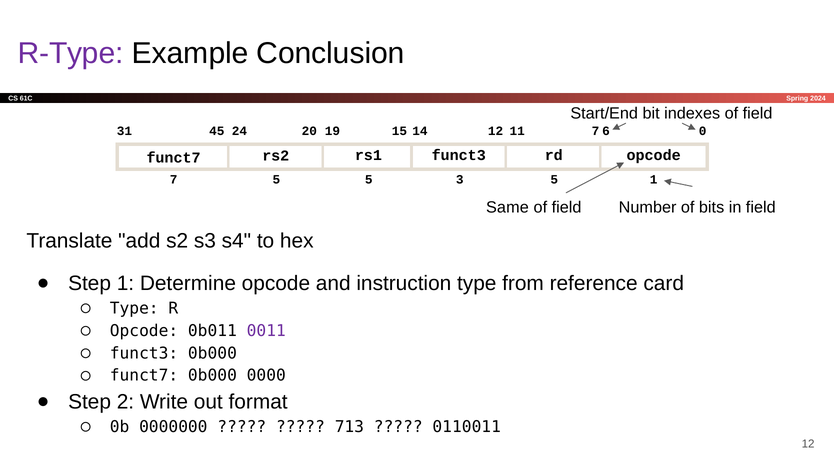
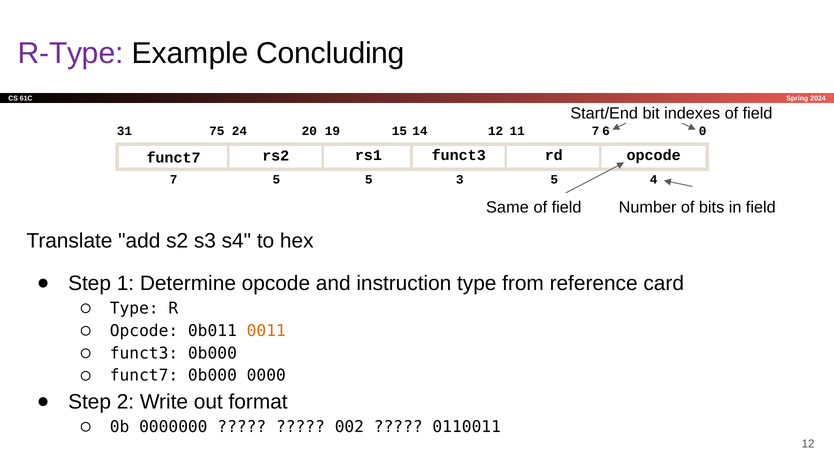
Conclusion: Conclusion -> Concluding
45: 45 -> 75
3 1: 1 -> 4
0011 colour: purple -> orange
713: 713 -> 002
